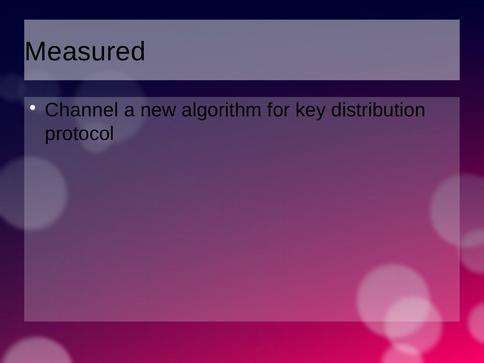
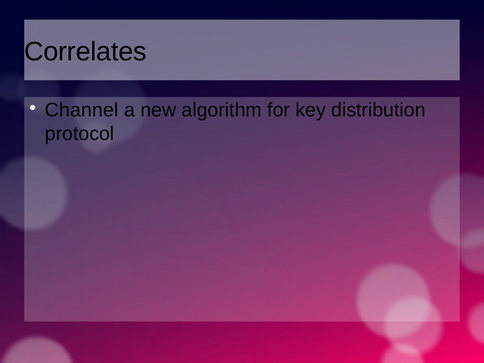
Measured: Measured -> Correlates
